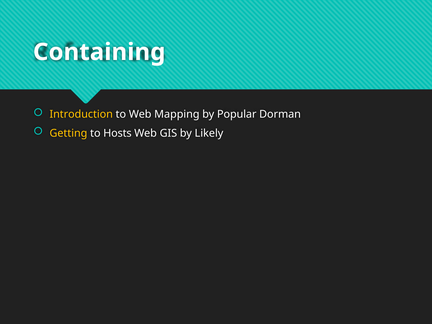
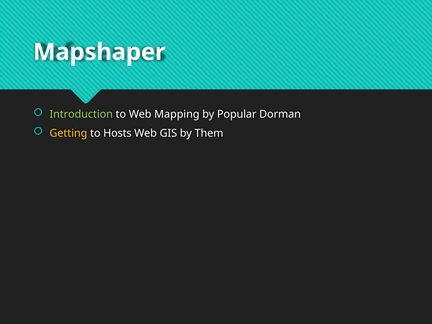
Containing: Containing -> Mapshaper
Introduction colour: yellow -> light green
Likely: Likely -> Them
